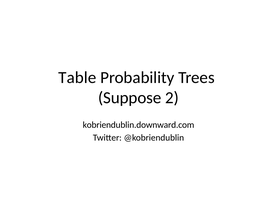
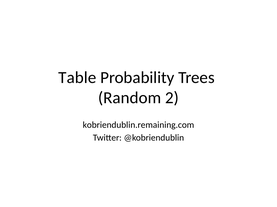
Suppose: Suppose -> Random
kobriendublin.downward.com: kobriendublin.downward.com -> kobriendublin.remaining.com
